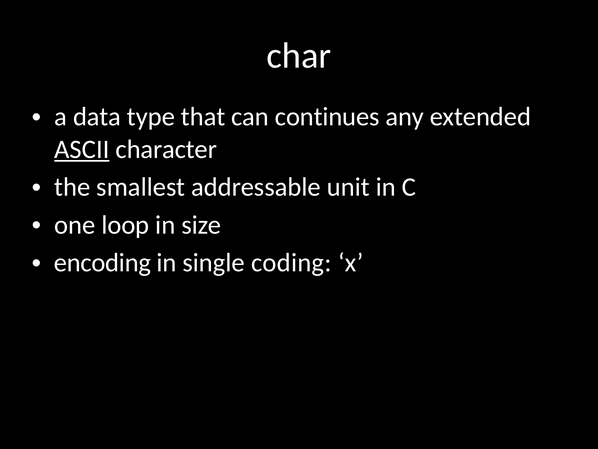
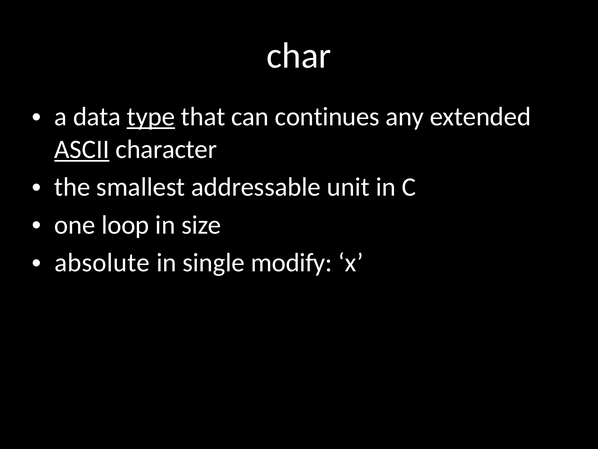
type underline: none -> present
encoding: encoding -> absolute
coding: coding -> modify
